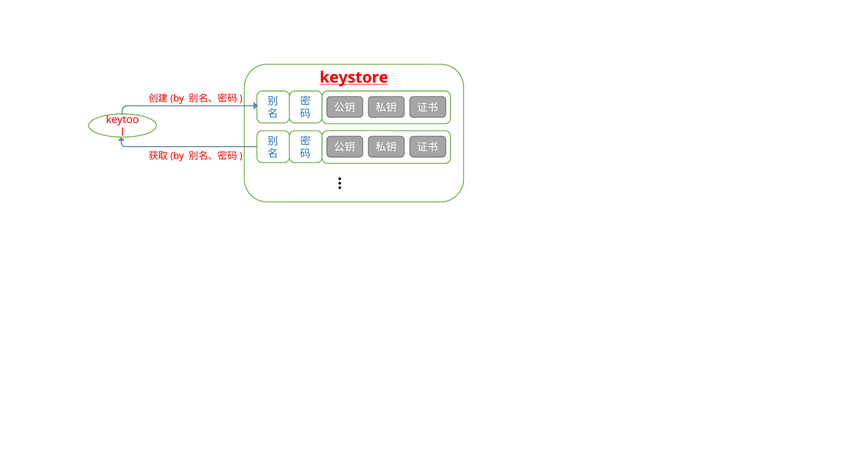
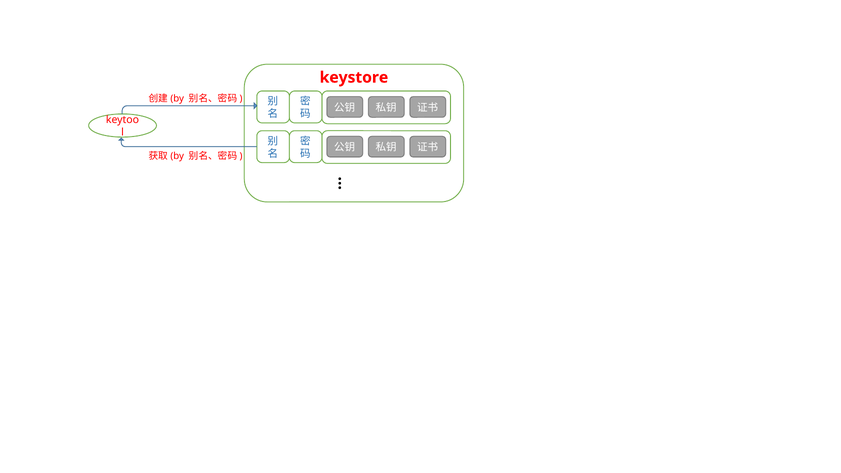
keystore underline: present -> none
